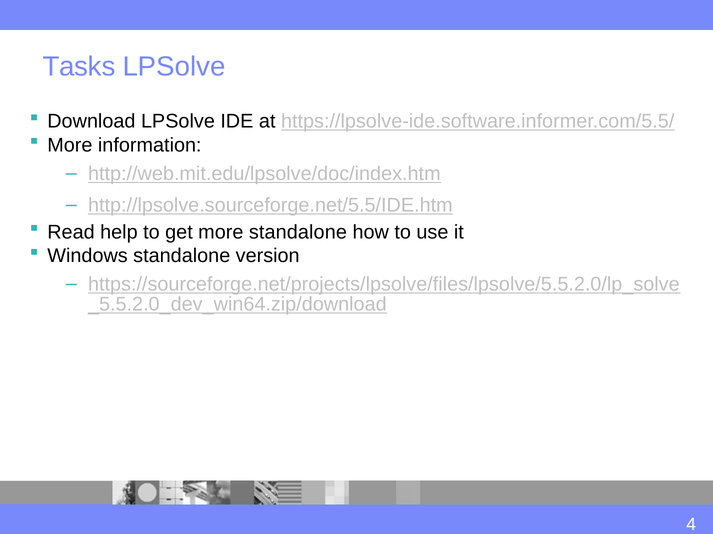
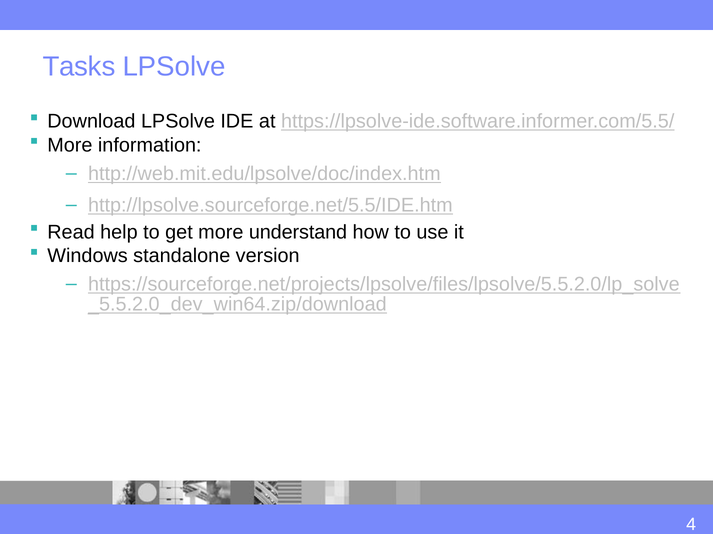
more standalone: standalone -> understand
